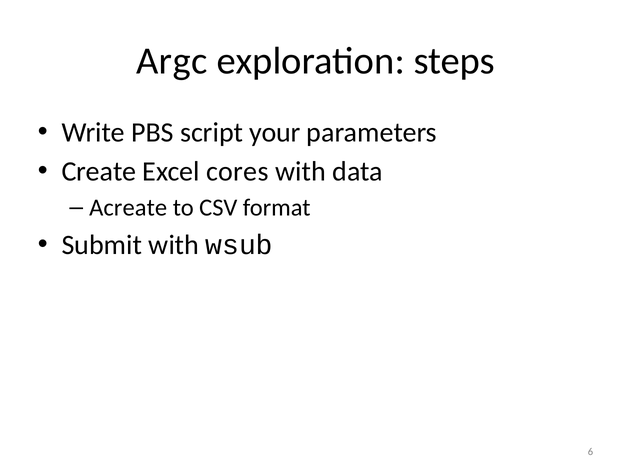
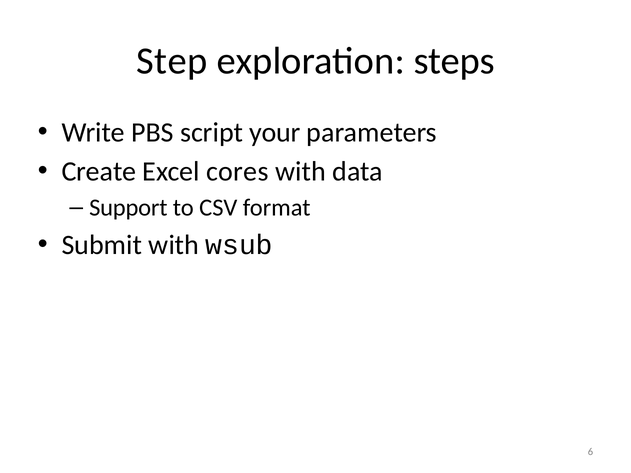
Argc: Argc -> Step
Acreate: Acreate -> Support
